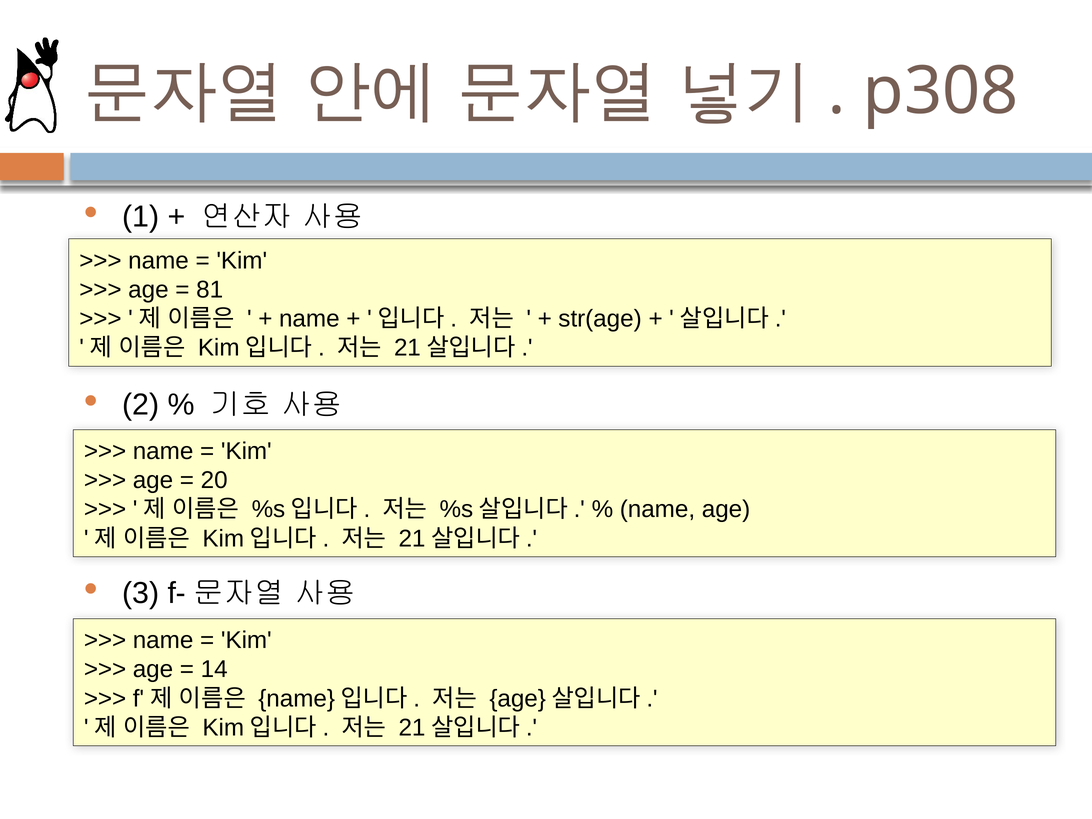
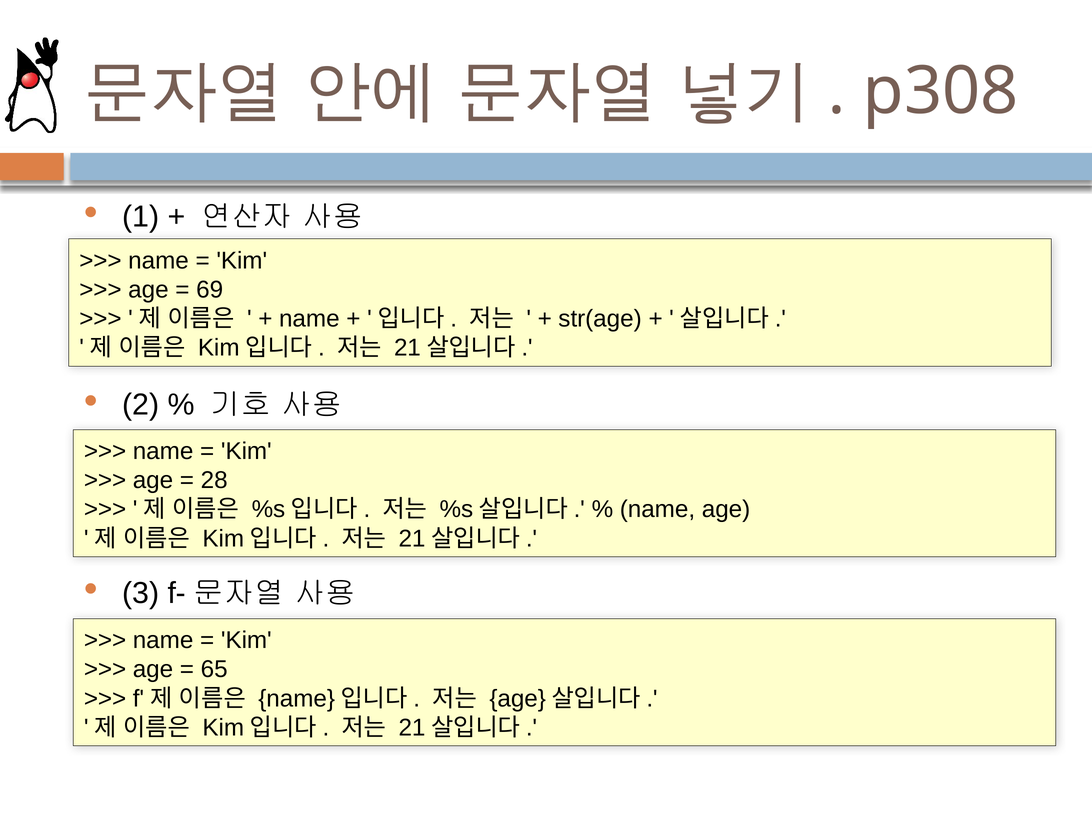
81: 81 -> 69
20: 20 -> 28
14: 14 -> 65
